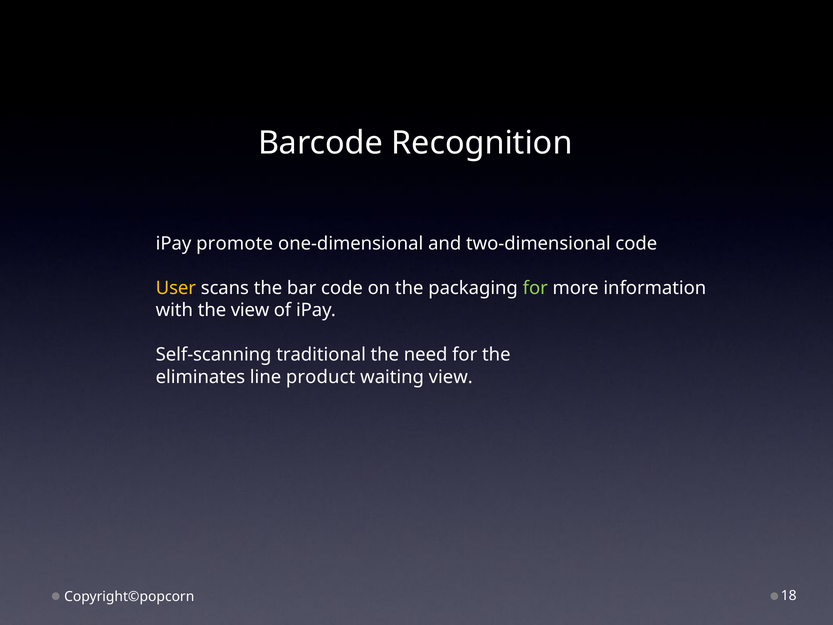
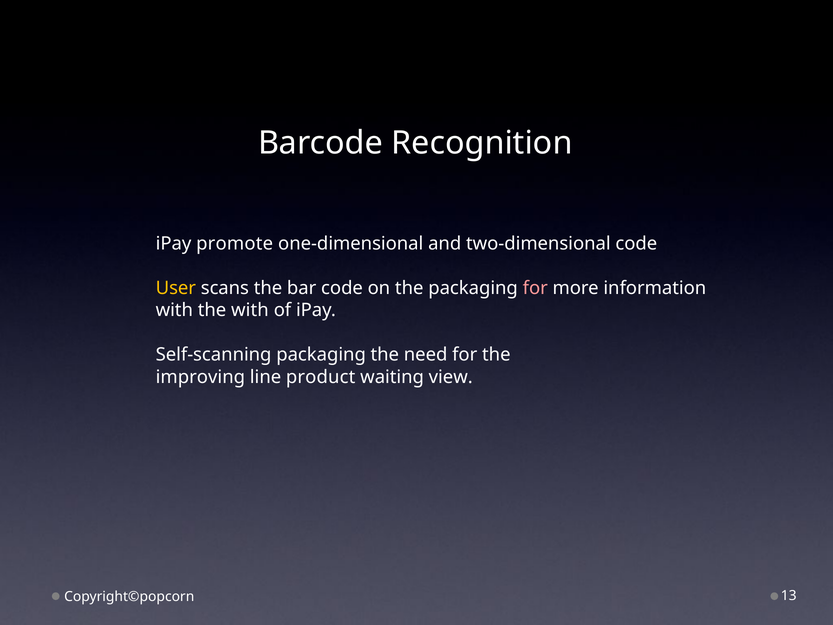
for at (535, 288) colour: light green -> pink
the view: view -> with
Self-scanning traditional: traditional -> packaging
eliminates: eliminates -> improving
18: 18 -> 13
